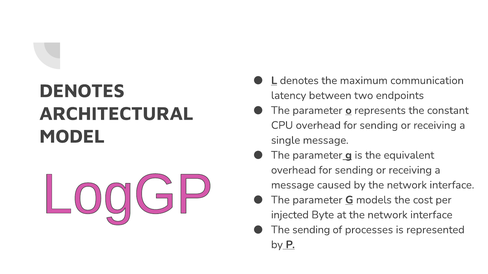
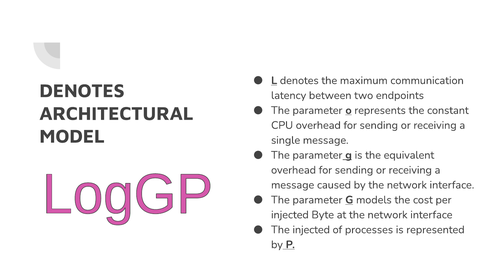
The sending: sending -> injected
